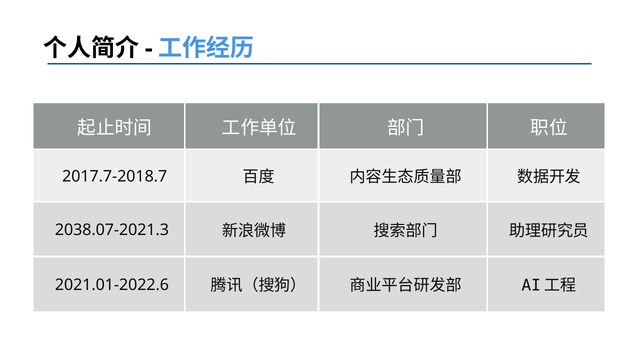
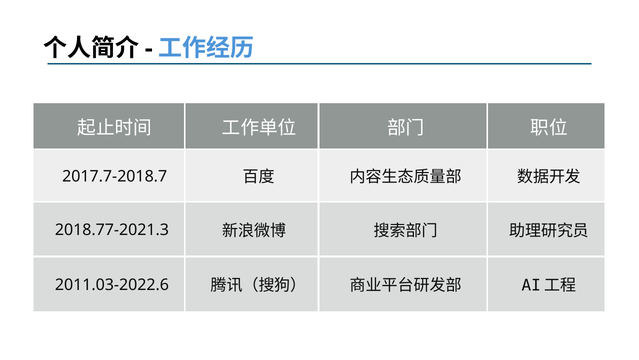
2038.07-2021.3: 2038.07-2021.3 -> 2018.77-2021.3
2021.01-2022.6: 2021.01-2022.6 -> 2011.03-2022.6
